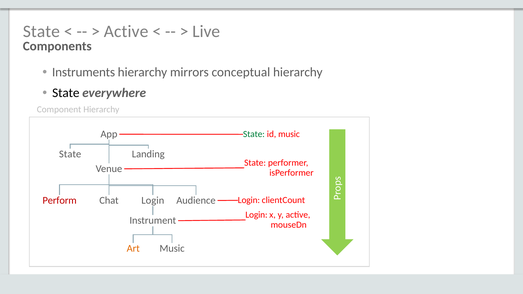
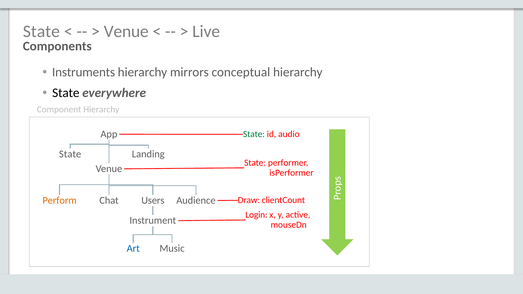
Active at (126, 31): Active -> Venue
id music: music -> audio
Perform colour: red -> orange
Chat Login: Login -> Users
Audience Login: Login -> Draw
Art colour: orange -> blue
